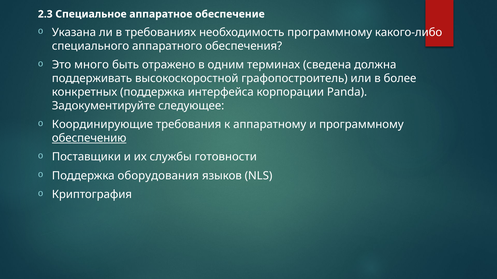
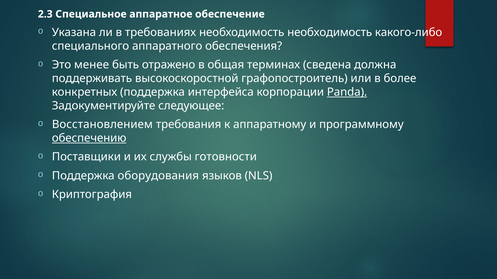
необходимость программному: программному -> необходимость
много: много -> менее
одним: одним -> общая
Panda underline: none -> present
Координирующие: Координирующие -> Восстановлением
